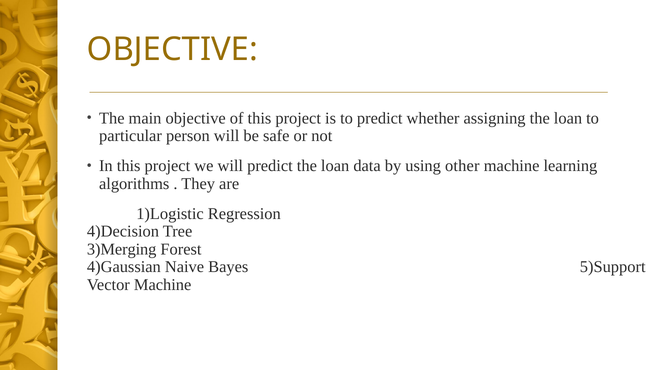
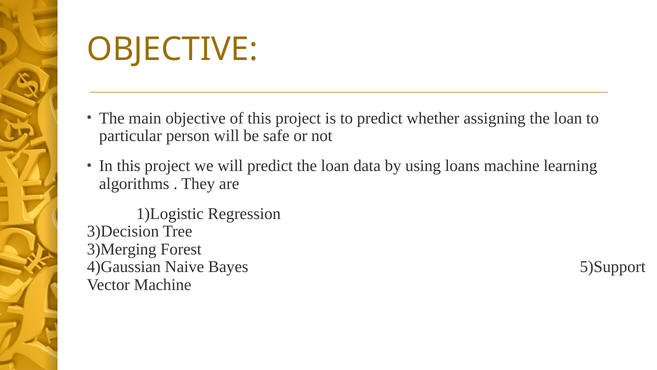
other: other -> loans
4)Decision: 4)Decision -> 3)Decision
